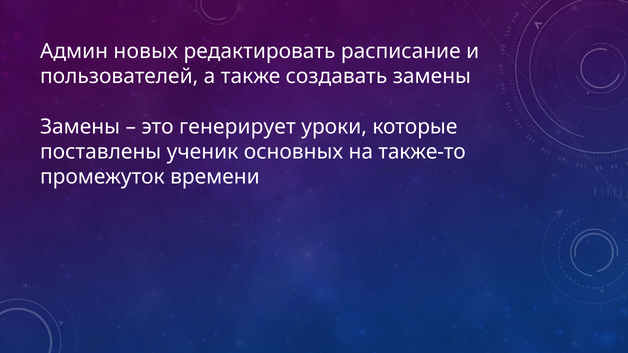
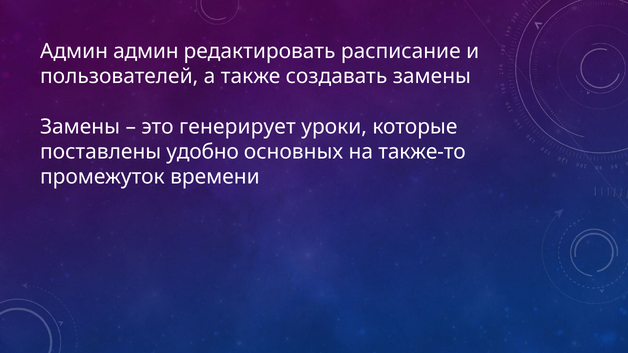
Админ новых: новых -> админ
ученик: ученик -> удобно
